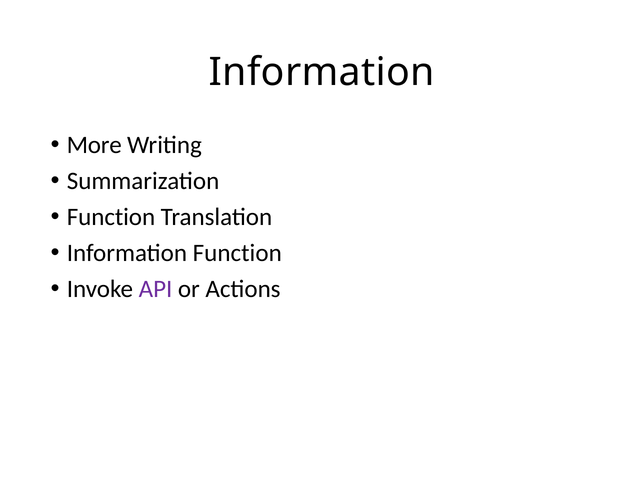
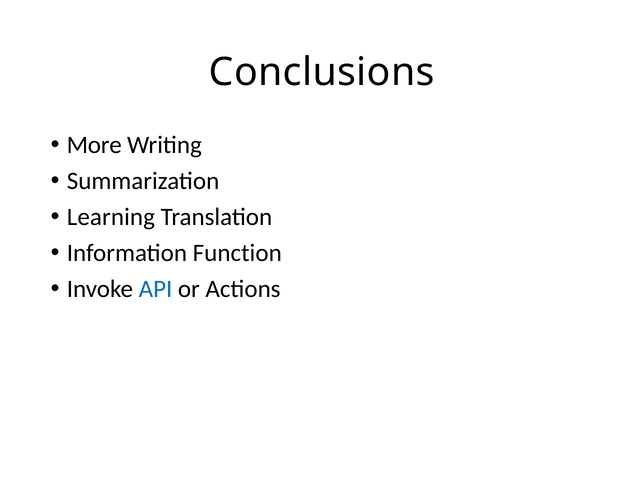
Information at (322, 72): Information -> Conclusions
Function at (111, 217): Function -> Learning
API colour: purple -> blue
